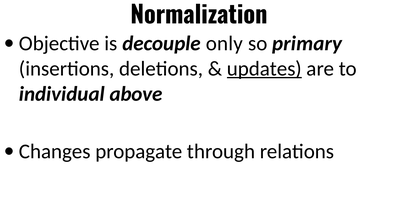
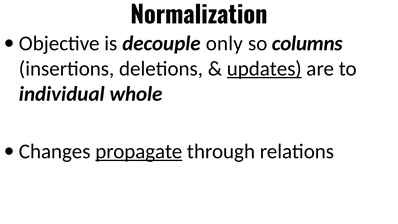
primary: primary -> columns
above: above -> whole
propagate underline: none -> present
